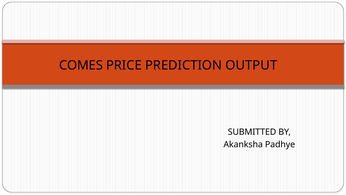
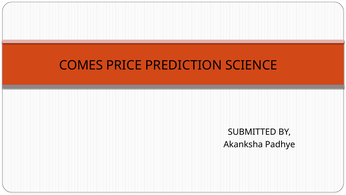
OUTPUT: OUTPUT -> SCIENCE
